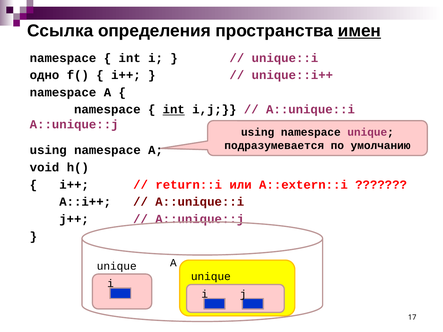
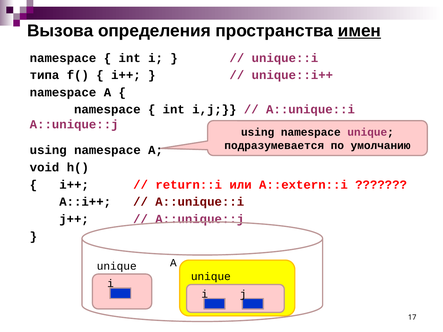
Ссылка: Ссылка -> Вызова
одно: одно -> типа
int at (174, 110) underline: present -> none
